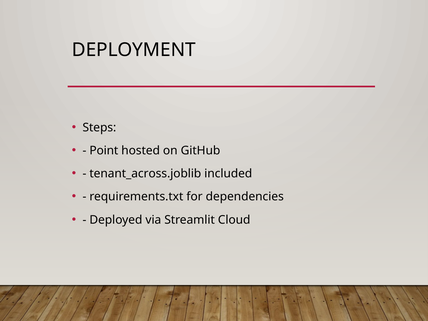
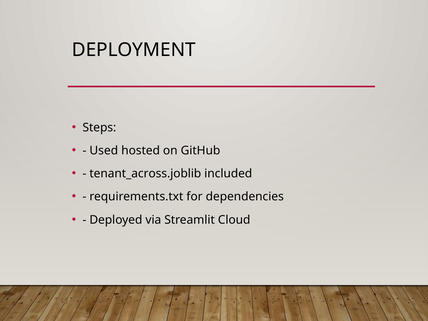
Point: Point -> Used
